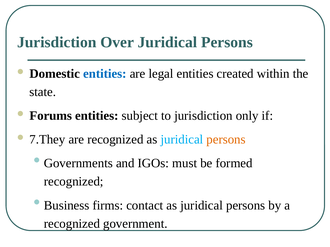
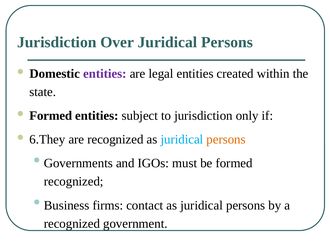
entities at (105, 74) colour: blue -> purple
Forums at (51, 116): Forums -> Formed
7.They: 7.They -> 6.They
